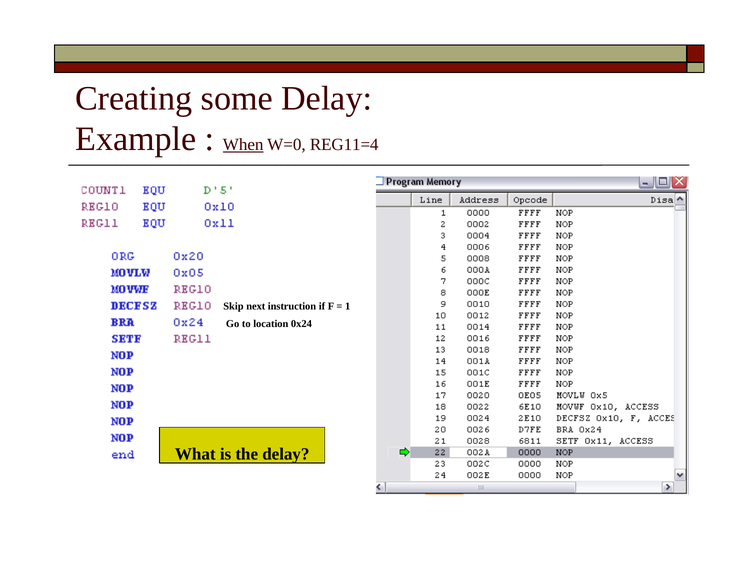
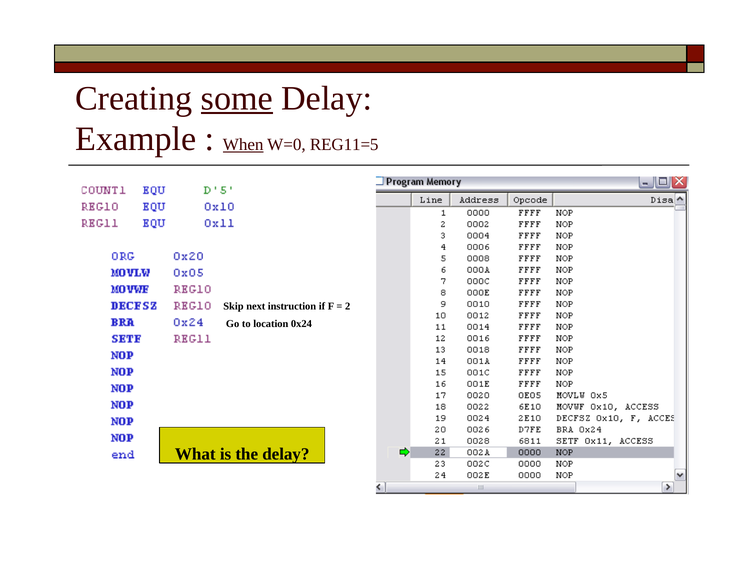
some underline: none -> present
REG11=4: REG11=4 -> REG11=5
1: 1 -> 2
